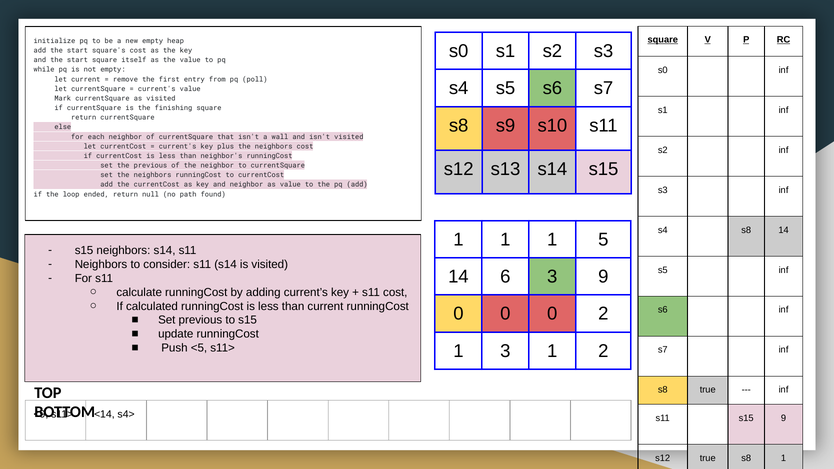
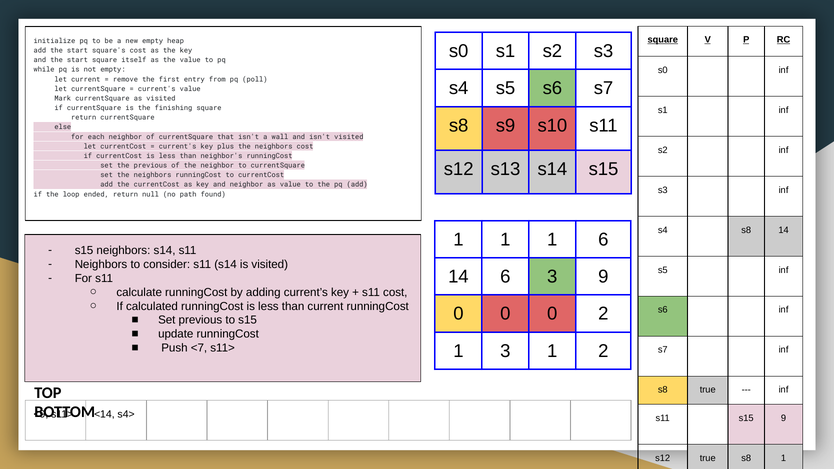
1 5: 5 -> 6
<5: <5 -> <7
